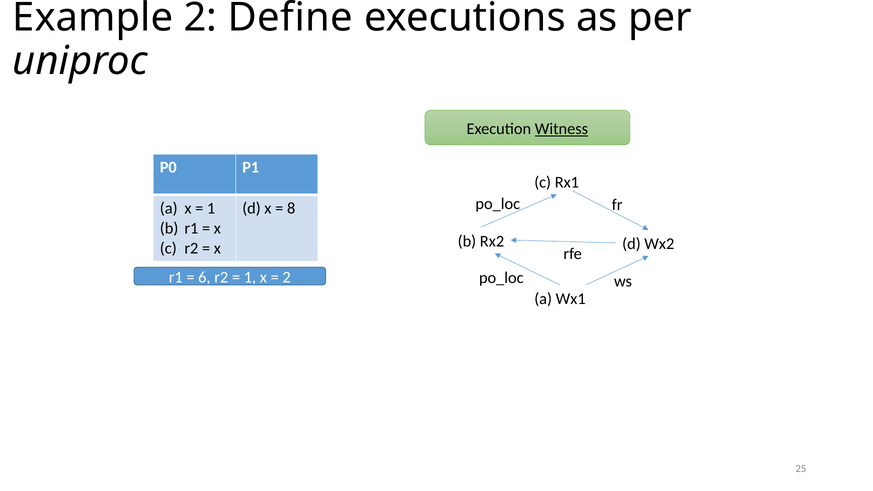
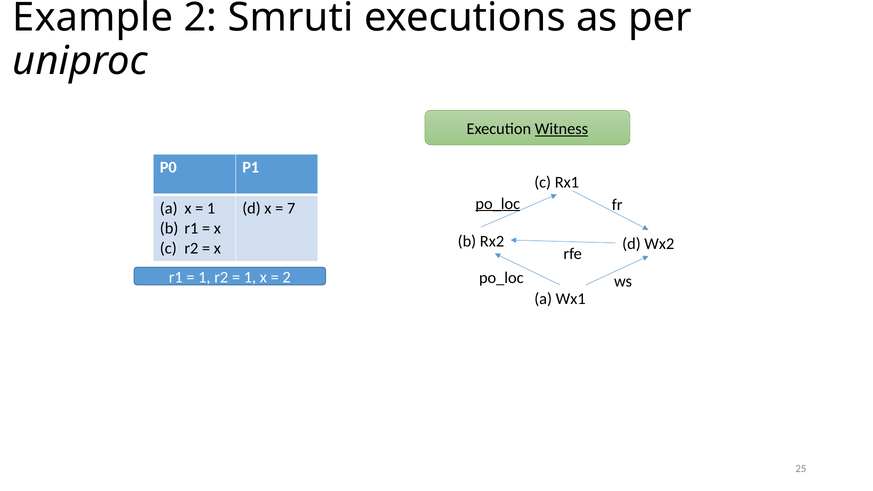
Define: Define -> Smruti
po_loc at (498, 204) underline: none -> present
8: 8 -> 7
6 at (204, 277): 6 -> 1
